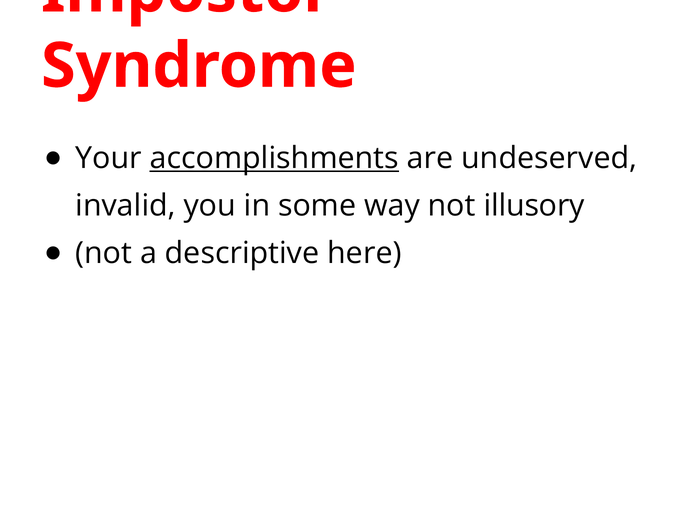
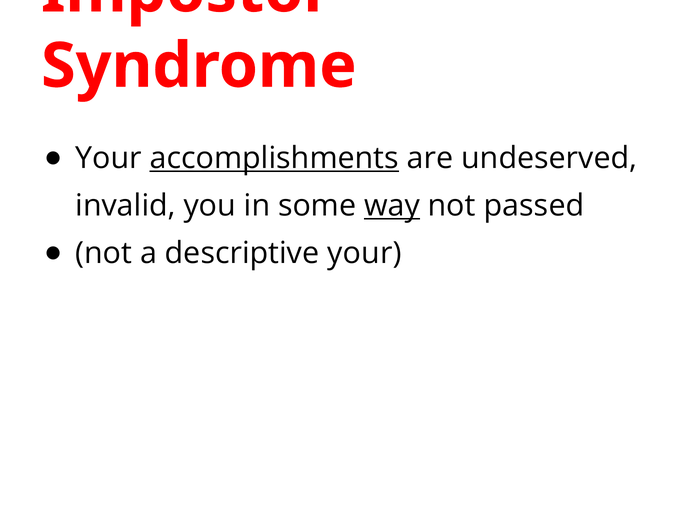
way underline: none -> present
illusory: illusory -> passed
descriptive here: here -> your
